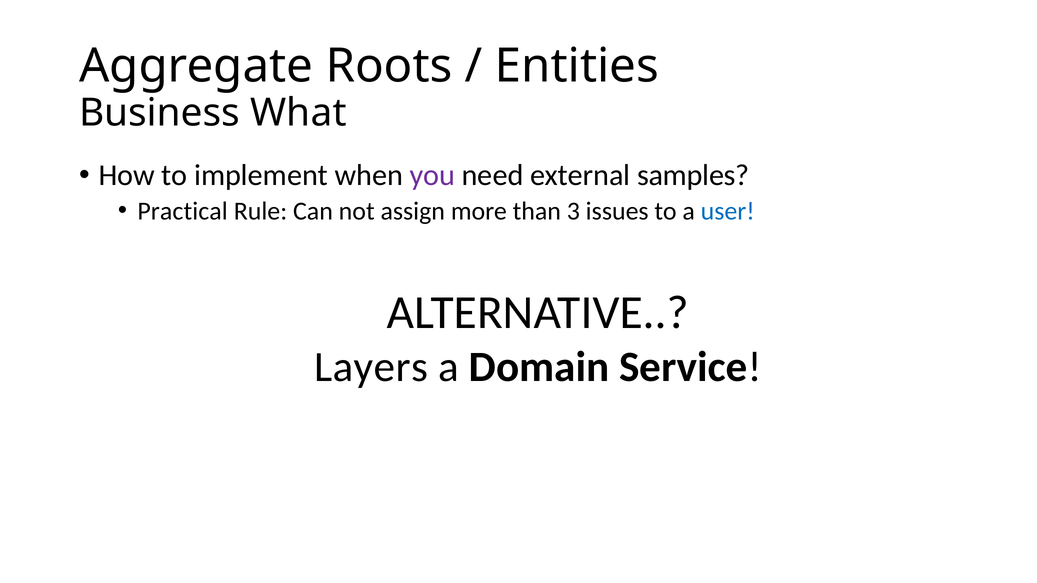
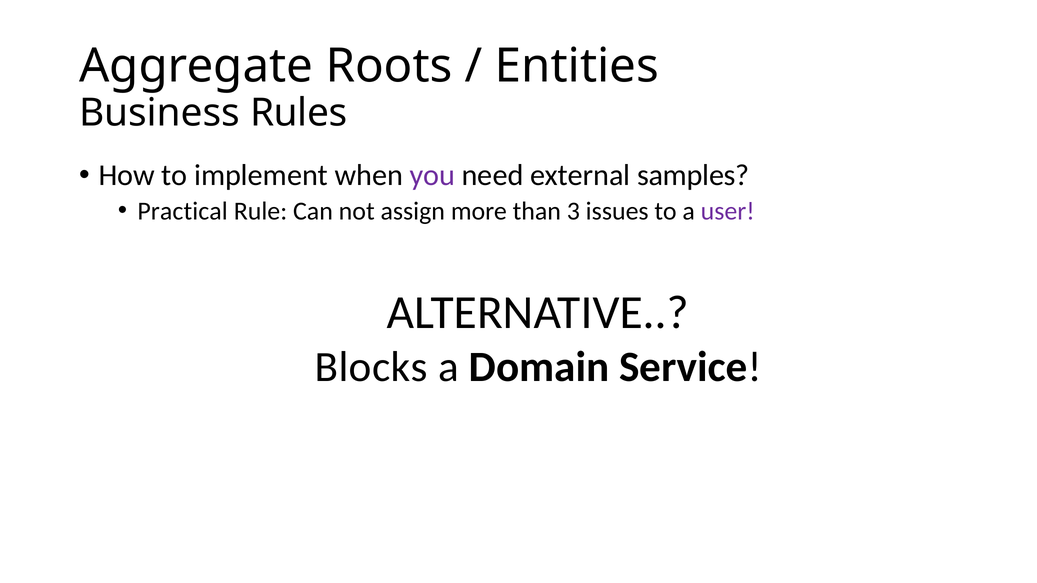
What: What -> Rules
user colour: blue -> purple
Layers: Layers -> Blocks
